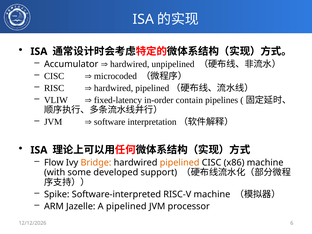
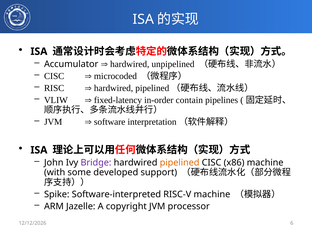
Flow: Flow -> John
Bridge colour: orange -> purple
A pipelined: pipelined -> copyright
